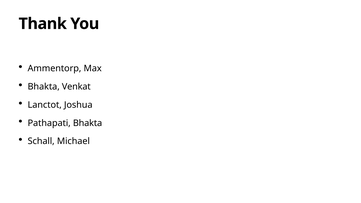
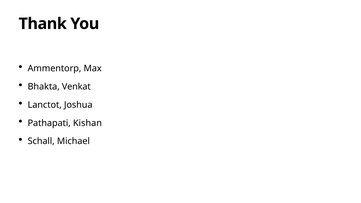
Pathapati Bhakta: Bhakta -> Kishan
